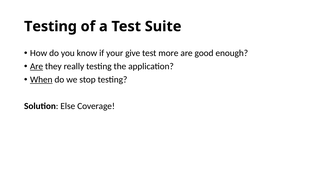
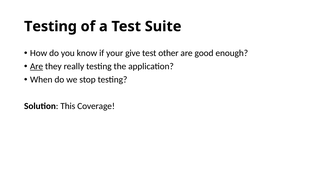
more: more -> other
When underline: present -> none
Else: Else -> This
